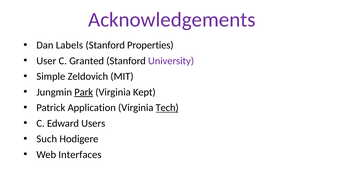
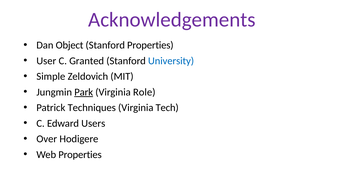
Labels: Labels -> Object
University colour: purple -> blue
Kept: Kept -> Role
Application: Application -> Techniques
Tech underline: present -> none
Such: Such -> Over
Web Interfaces: Interfaces -> Properties
